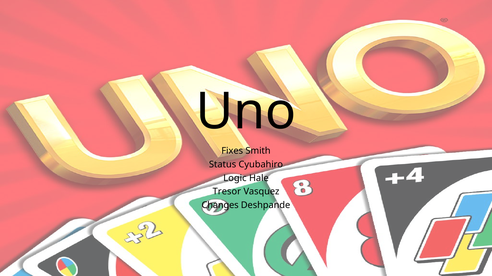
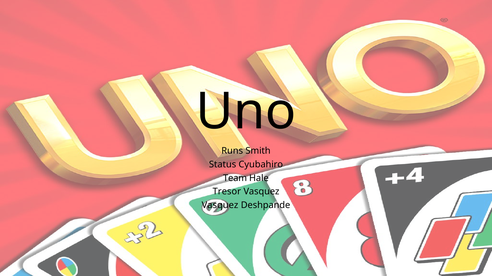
Fixes: Fixes -> Runs
Logic: Logic -> Team
Changes at (220, 206): Changes -> Vasquez
